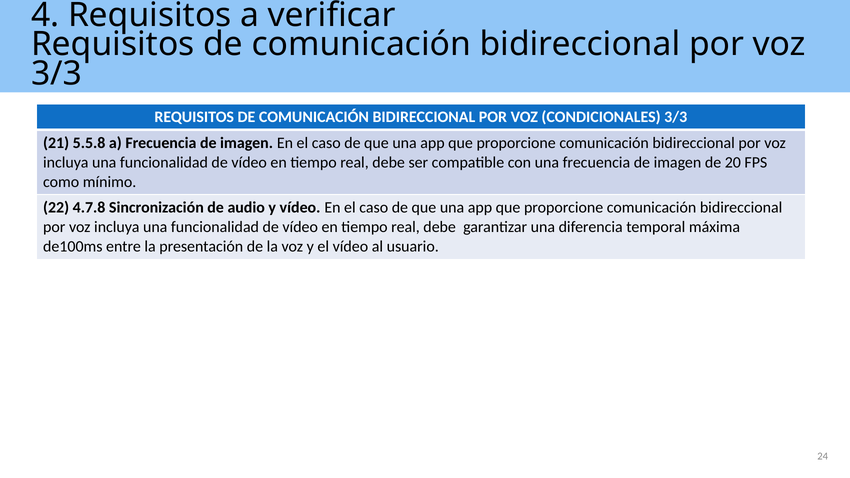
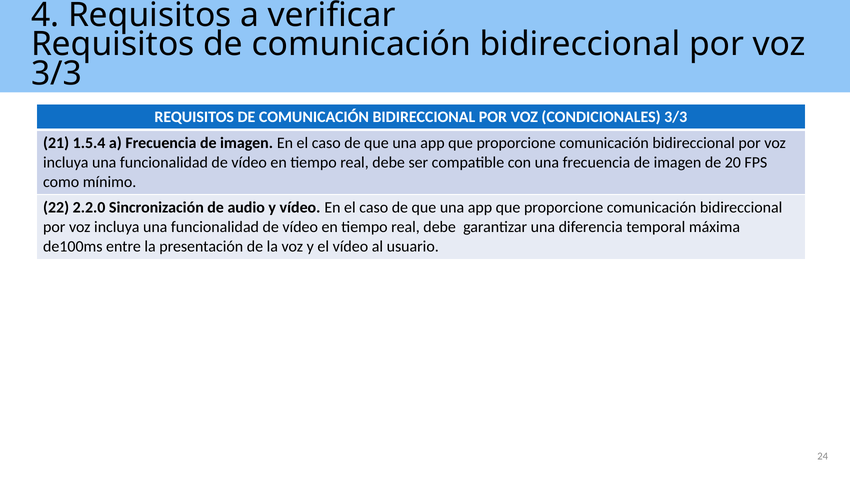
5.5.8: 5.5.8 -> 1.5.4
4.7.8: 4.7.8 -> 2.2.0
